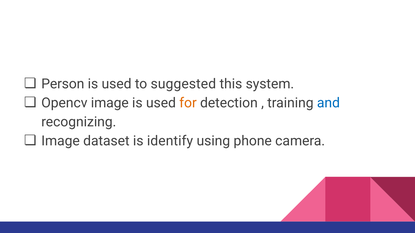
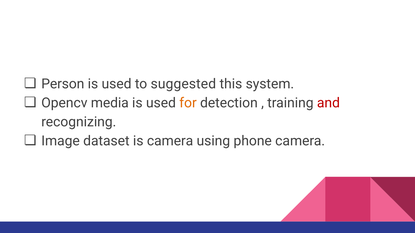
Opencv image: image -> media
and colour: blue -> red
is identify: identify -> camera
